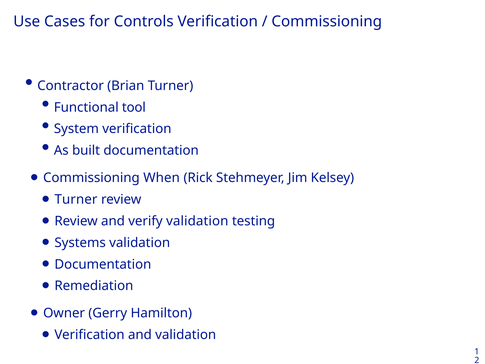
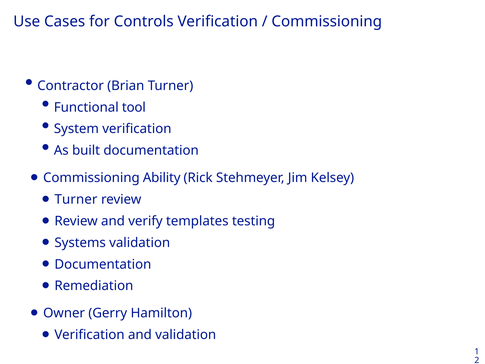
When: When -> Ability
verify validation: validation -> templates
